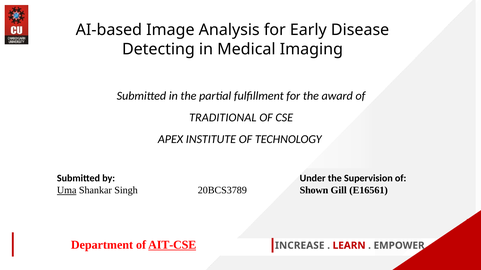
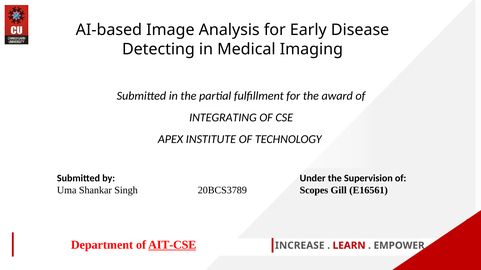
TRADITIONAL: TRADITIONAL -> INTEGRATING
Shown: Shown -> Scopes
Uma underline: present -> none
